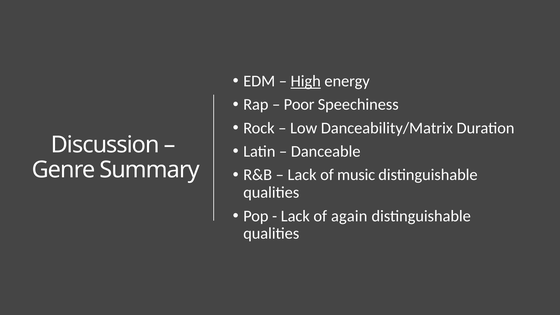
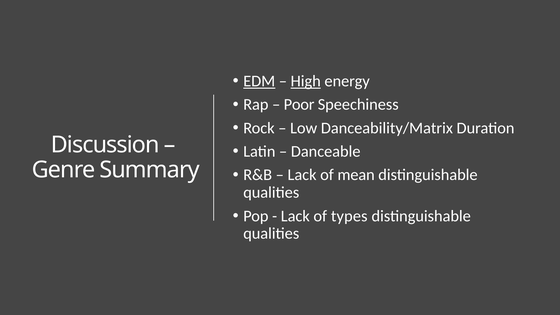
EDM underline: none -> present
music: music -> mean
again: again -> types
